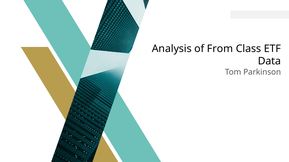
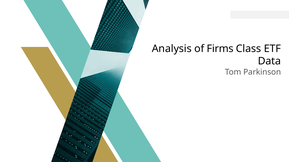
From: From -> Firms
